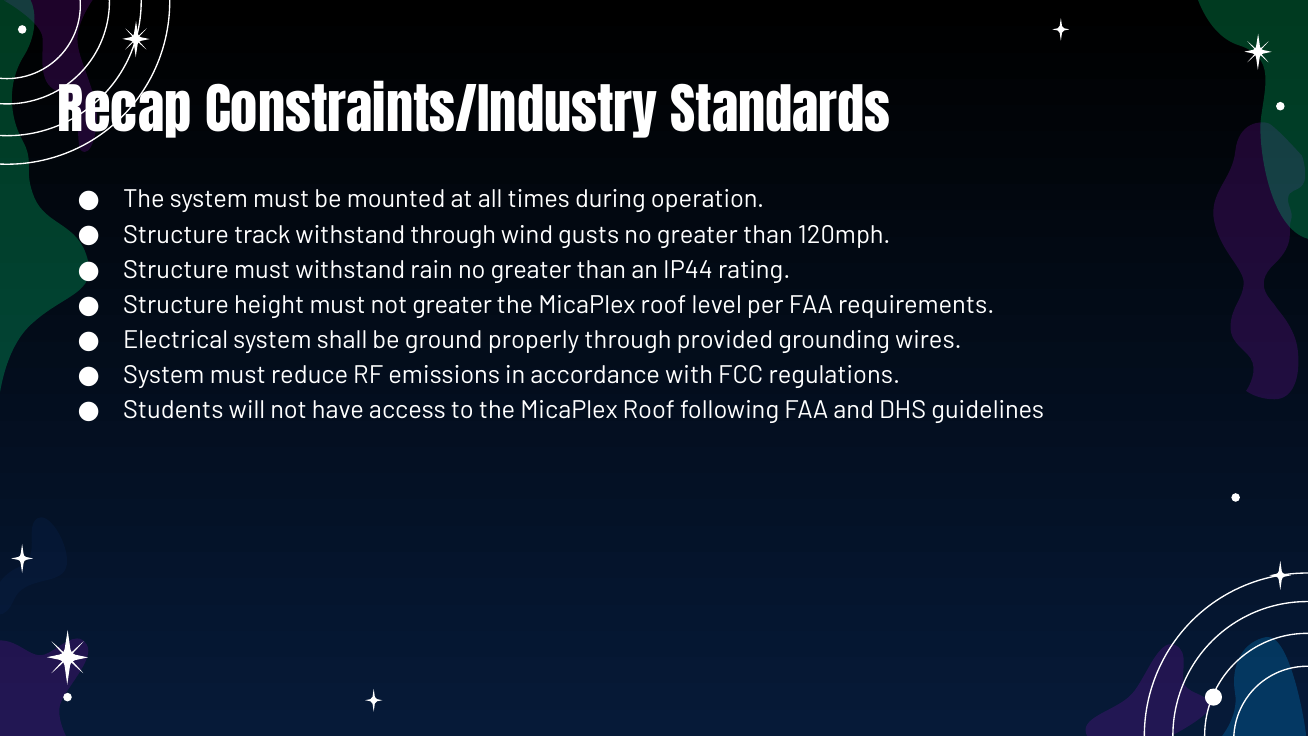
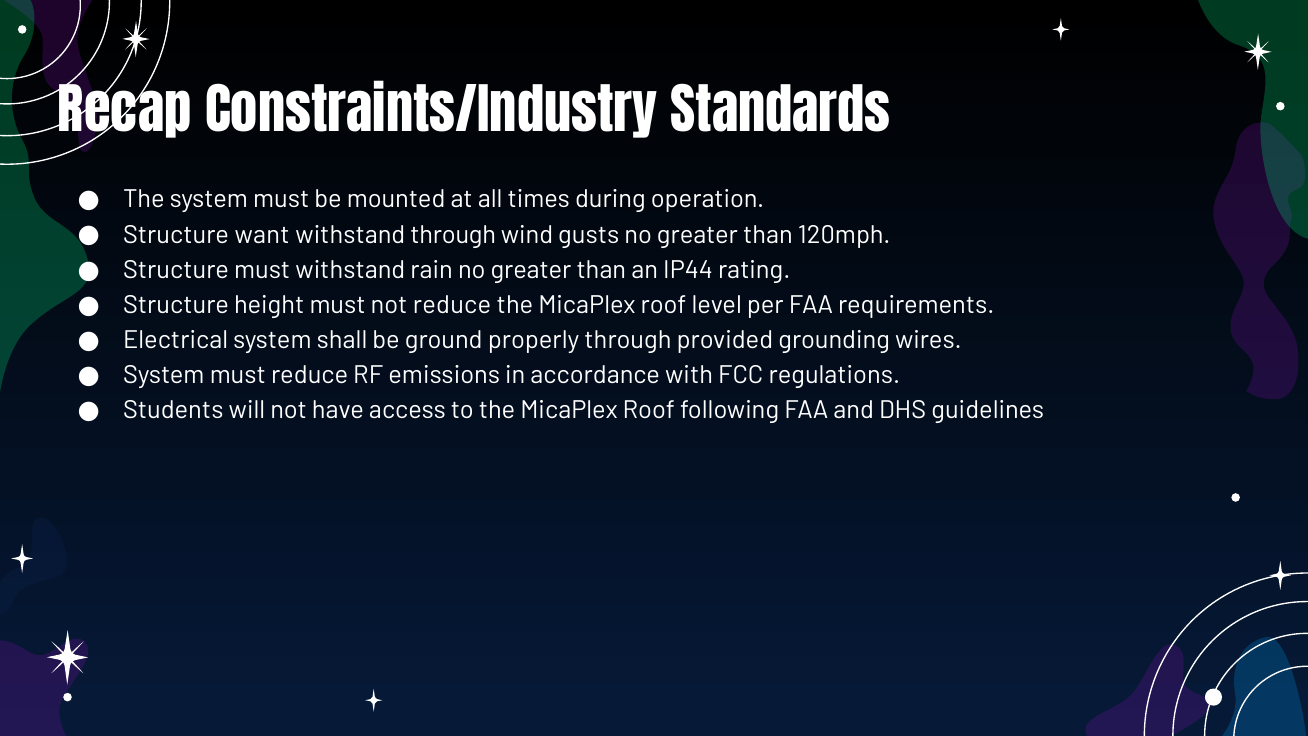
track: track -> want
not greater: greater -> reduce
